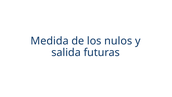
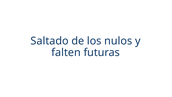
Medida: Medida -> Saltado
salida: salida -> falten
